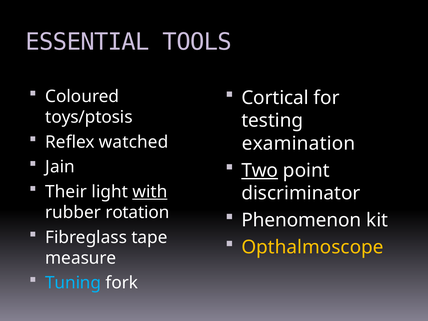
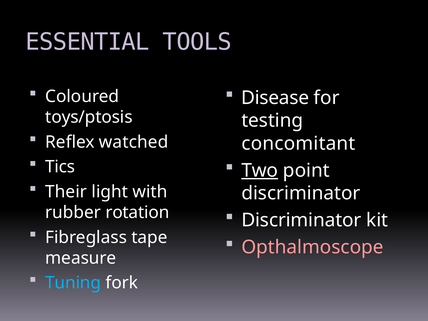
Cortical: Cortical -> Disease
examination: examination -> concomitant
Jain: Jain -> Tics
with underline: present -> none
Phenomenon at (301, 220): Phenomenon -> Discriminator
Opthalmoscope colour: yellow -> pink
